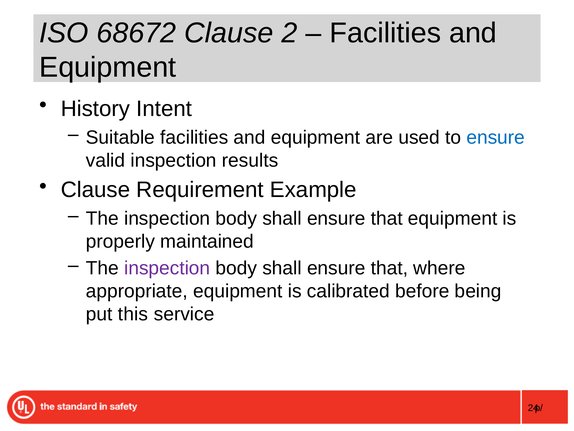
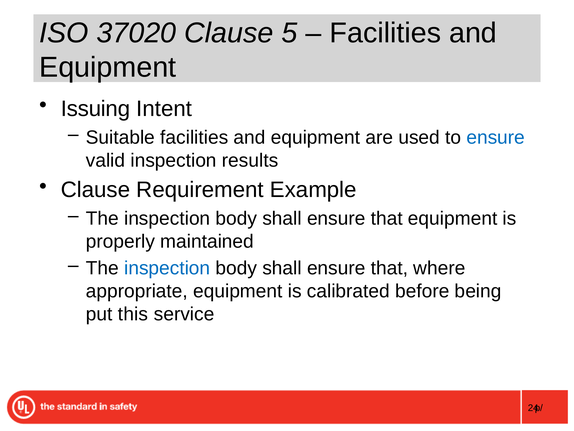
68672: 68672 -> 37020
2: 2 -> 5
History: History -> Issuing
inspection at (167, 268) colour: purple -> blue
